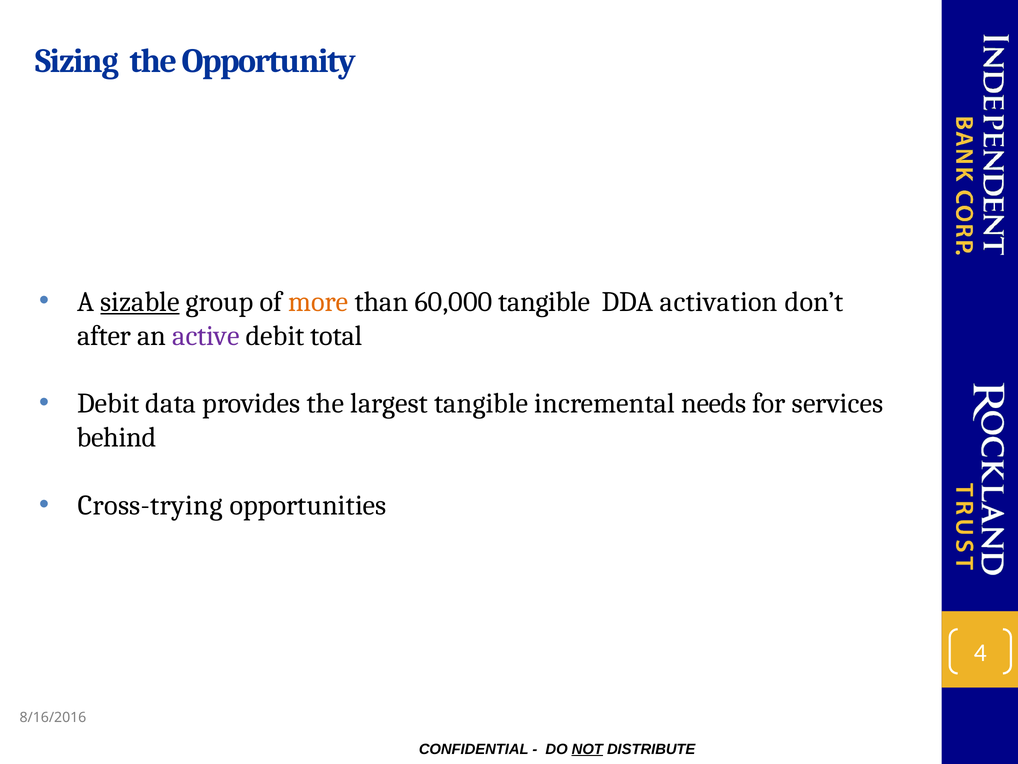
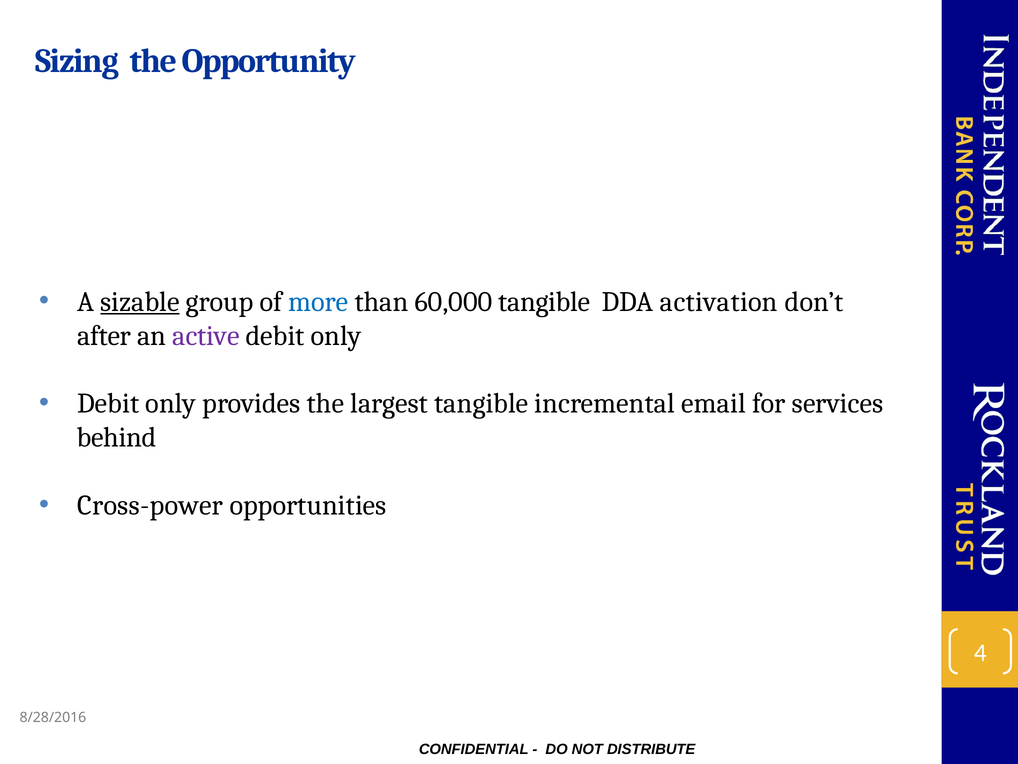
more colour: orange -> blue
total at (336, 335): total -> only
data at (171, 403): data -> only
needs: needs -> email
Cross-trying: Cross-trying -> Cross-power
8/16/2016: 8/16/2016 -> 8/28/2016
NOT underline: present -> none
